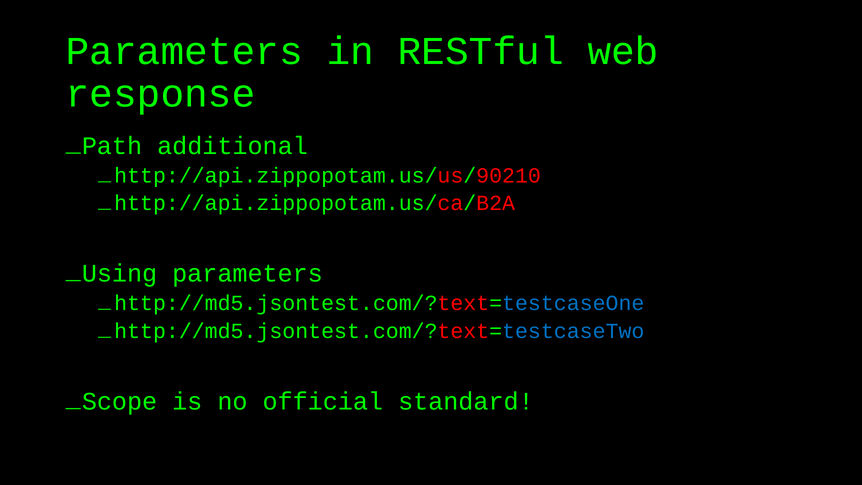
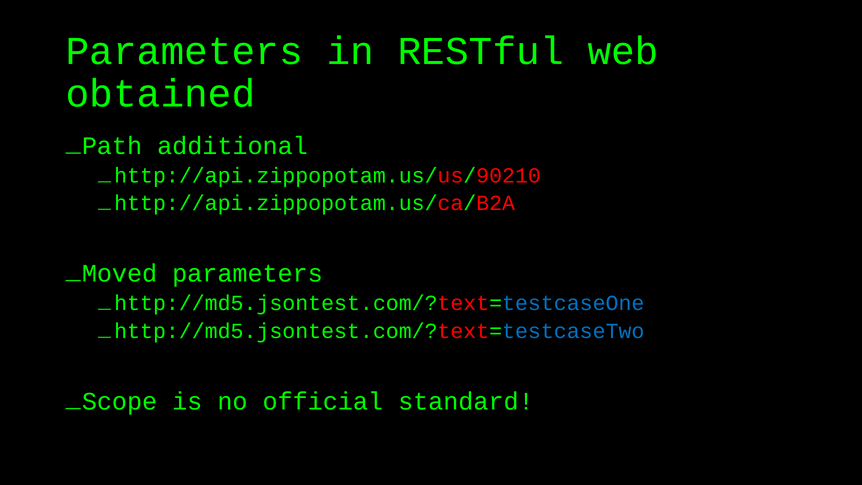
response: response -> obtained
Using: Using -> Moved
